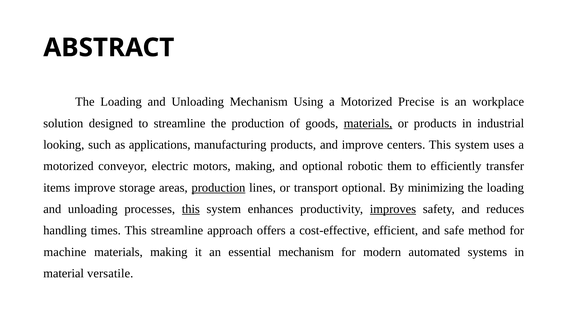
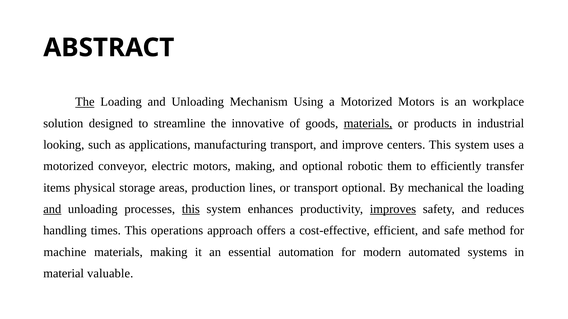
The at (85, 102) underline: none -> present
Motorized Precise: Precise -> Motors
the production: production -> innovative
manufacturing products: products -> transport
items improve: improve -> physical
production at (218, 188) underline: present -> none
minimizing: minimizing -> mechanical
and at (52, 209) underline: none -> present
This streamline: streamline -> operations
essential mechanism: mechanism -> automation
versatile: versatile -> valuable
